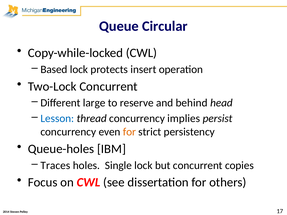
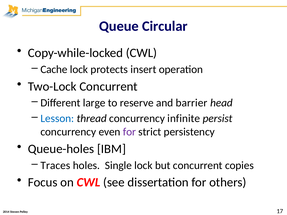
Based: Based -> Cache
behind: behind -> barrier
implies: implies -> infinite
for at (129, 132) colour: orange -> purple
